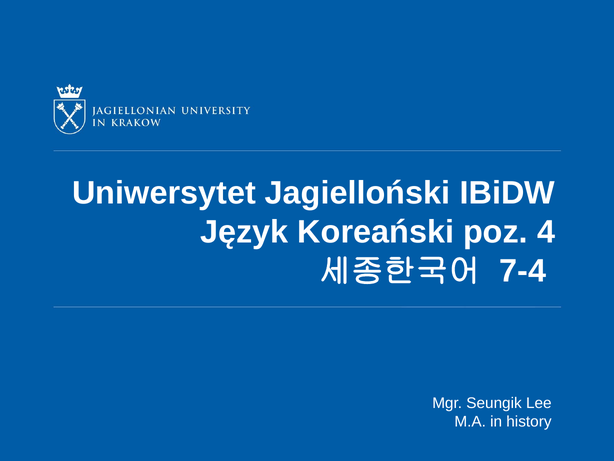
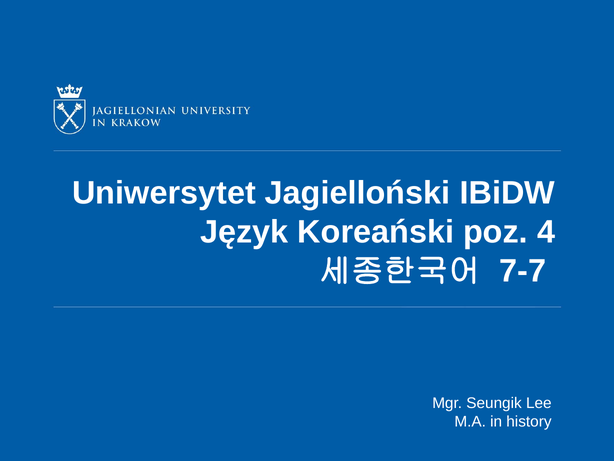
7-4: 7-4 -> 7-7
